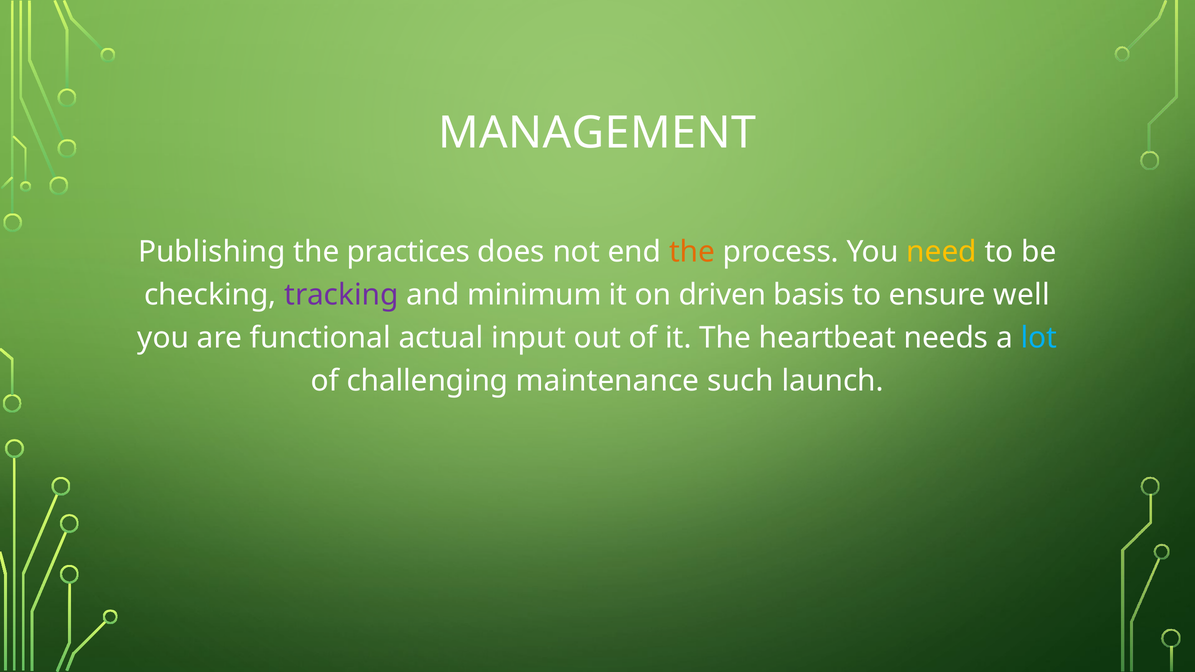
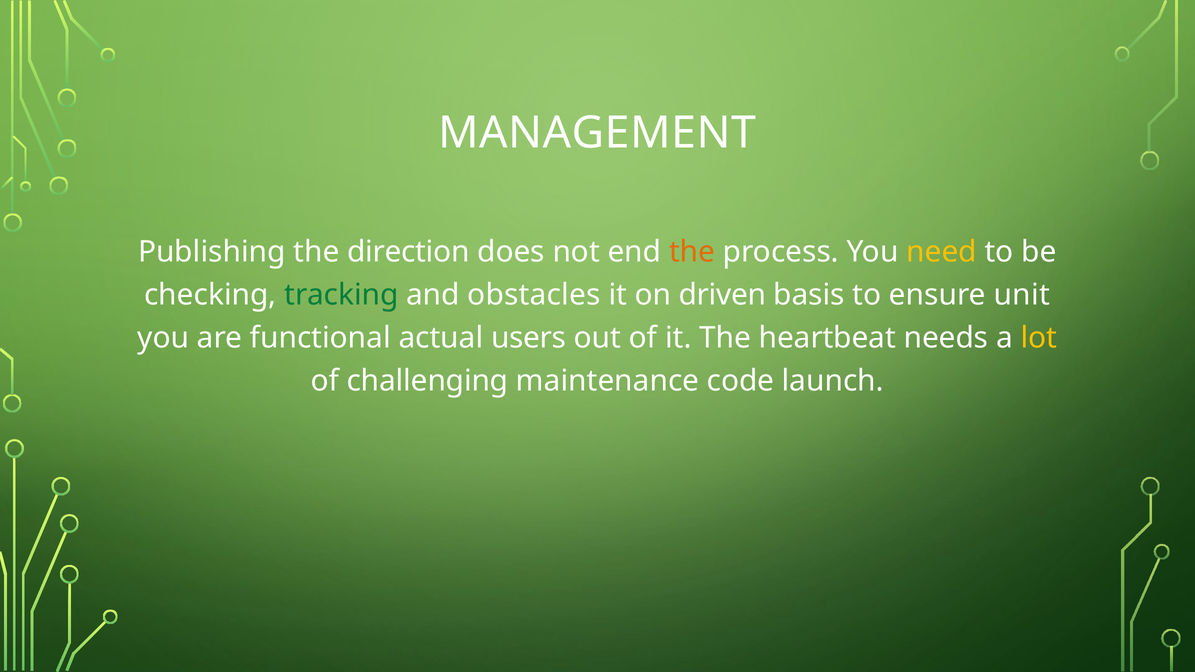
practices: practices -> direction
tracking colour: purple -> green
minimum: minimum -> obstacles
well: well -> unit
input: input -> users
lot colour: light blue -> yellow
such: such -> code
